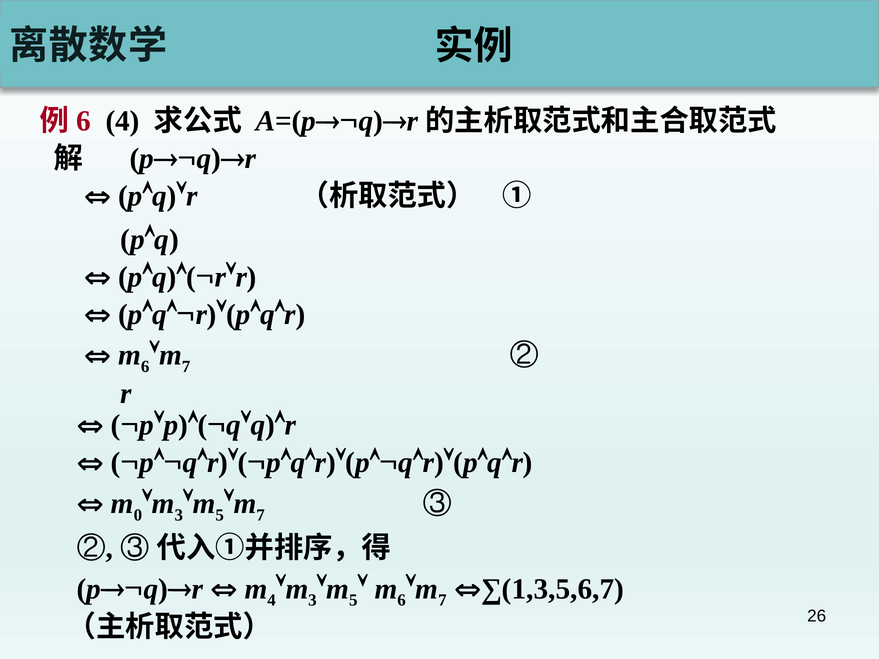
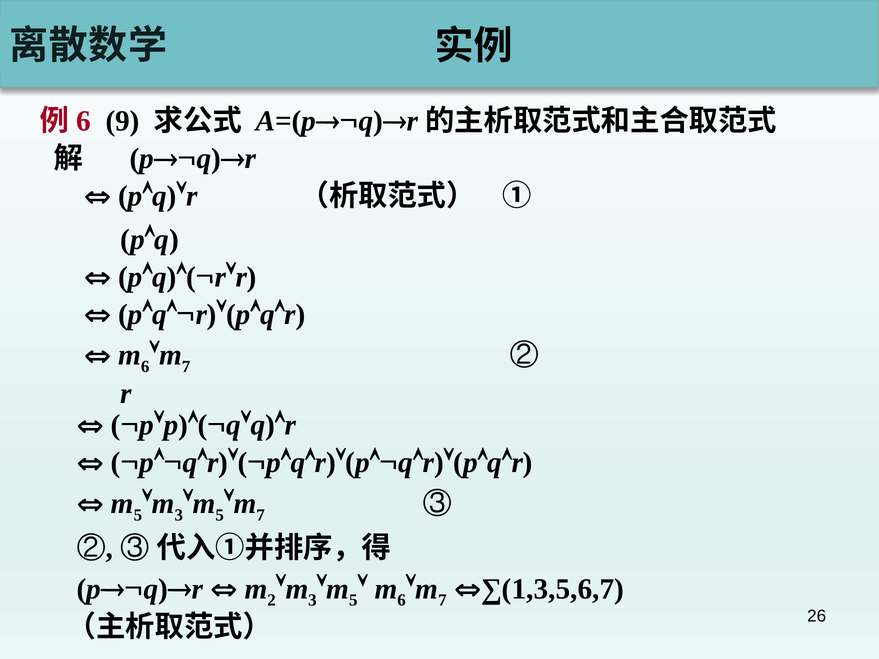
4 at (123, 121): 4 -> 9
0 at (138, 515): 0 -> 5
4 at (272, 600): 4 -> 2
